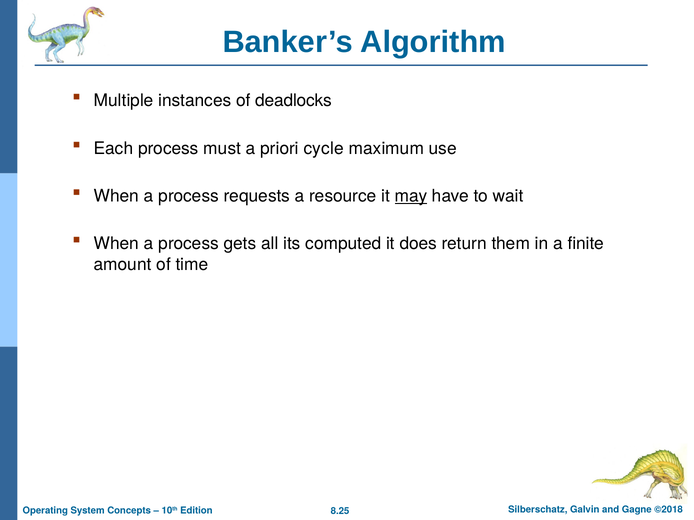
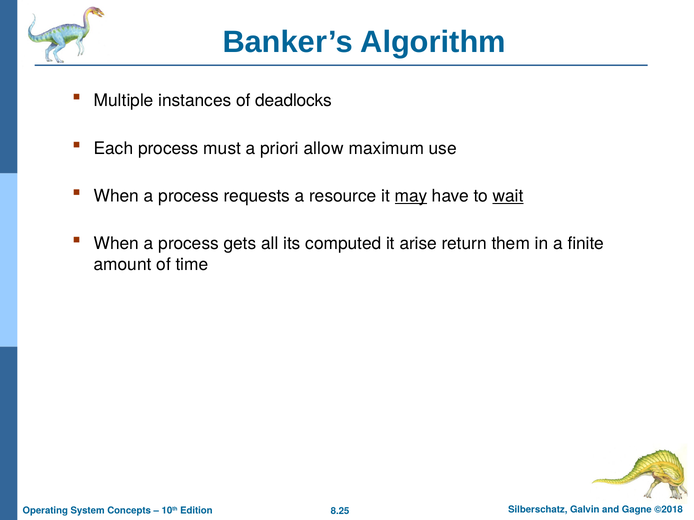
cycle: cycle -> allow
wait underline: none -> present
does: does -> arise
